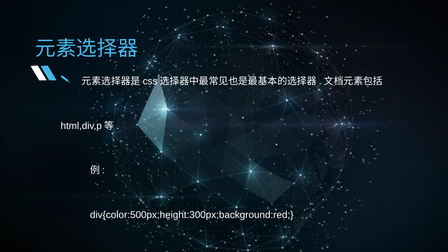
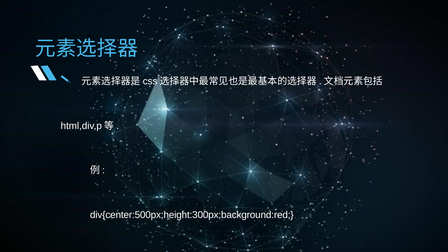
div{color:500px;height:300px;background:red: div{color:500px;height:300px;background:red -> div{center:500px;height:300px;background:red
